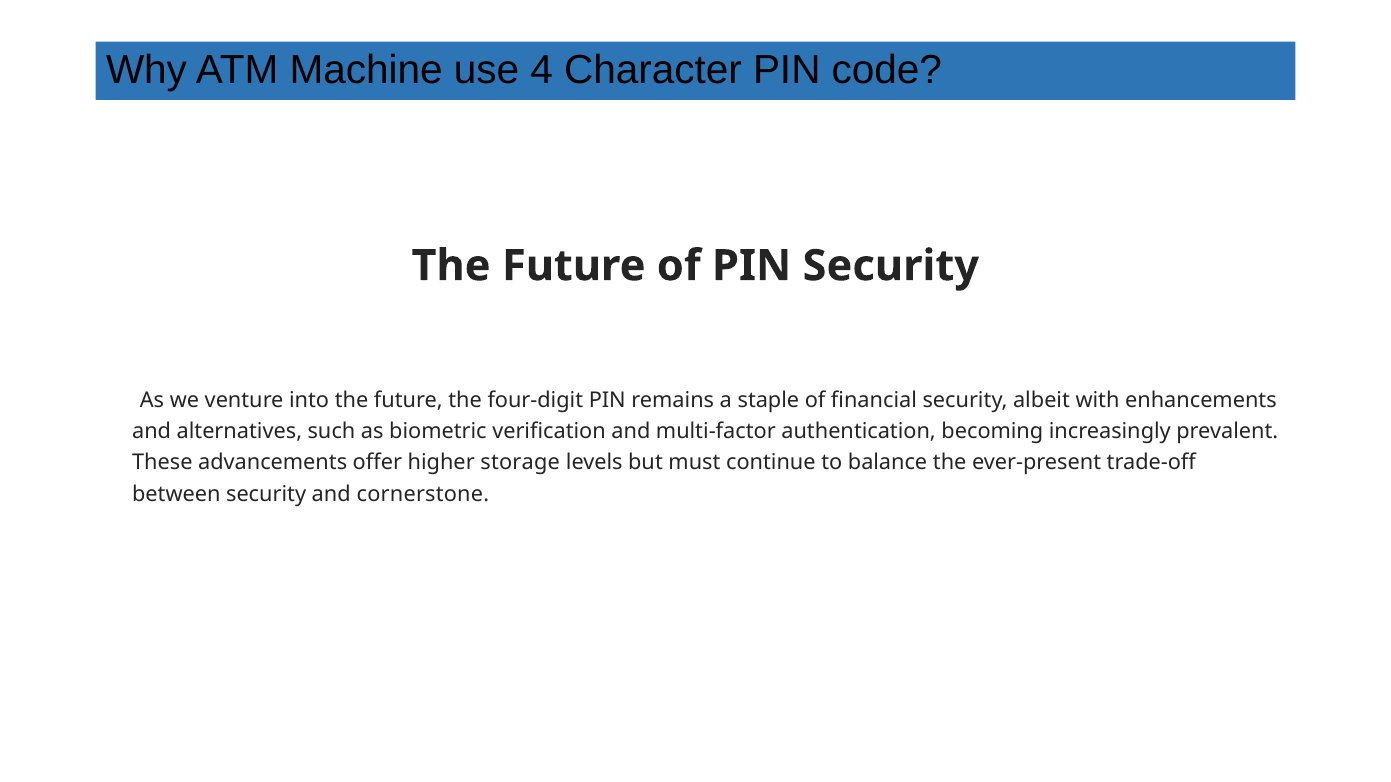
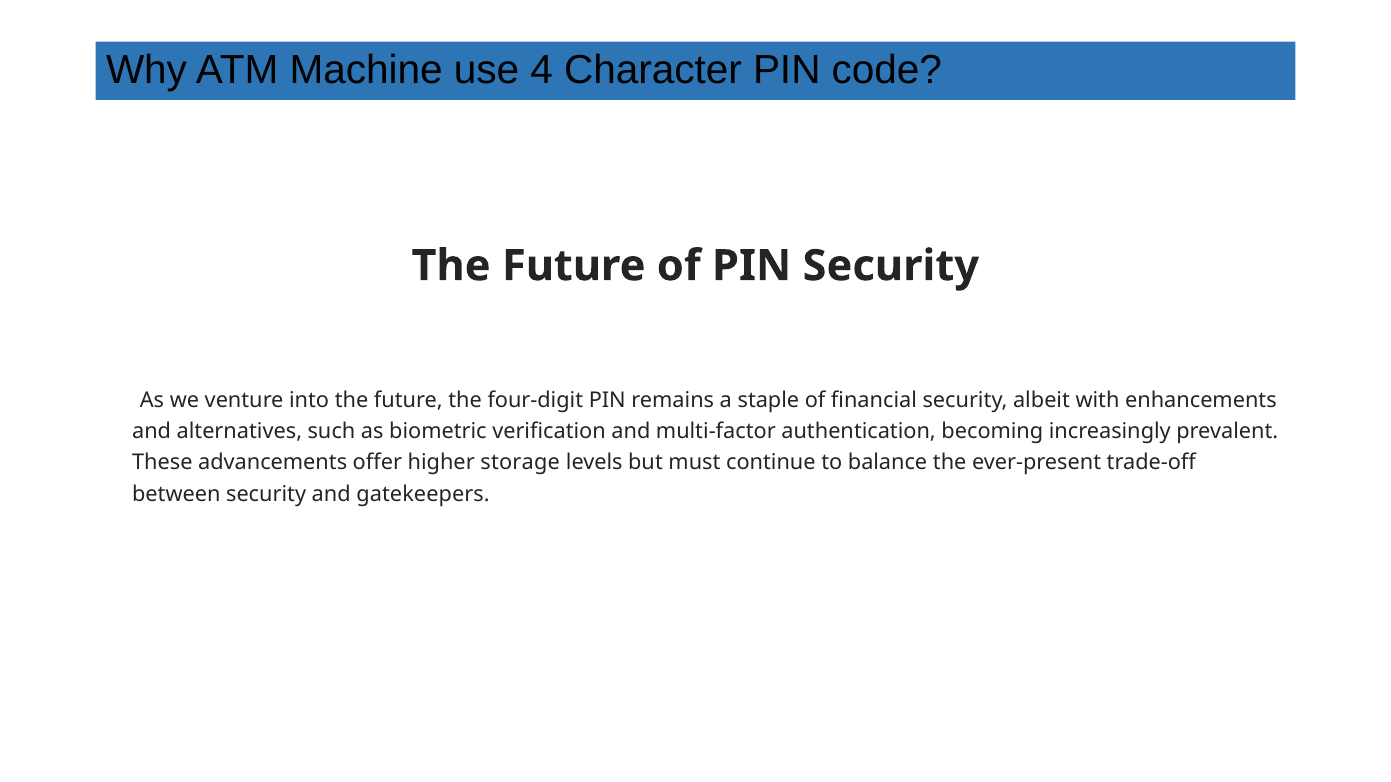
cornerstone: cornerstone -> gatekeepers
